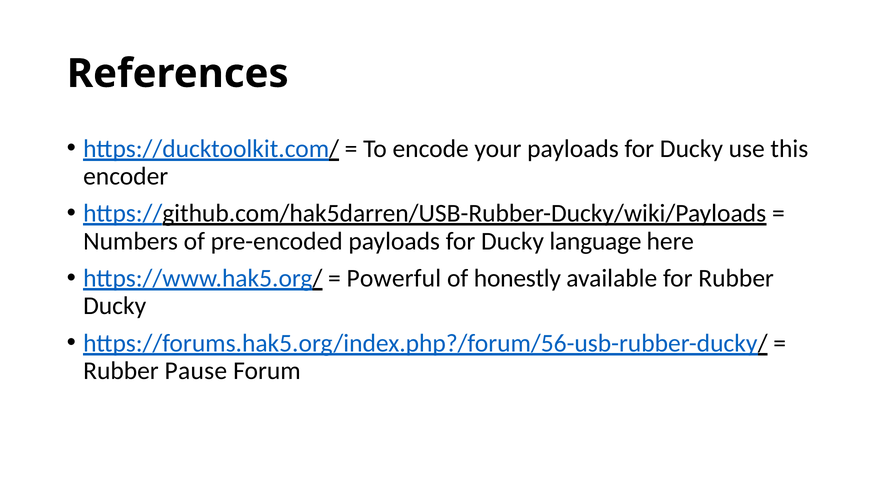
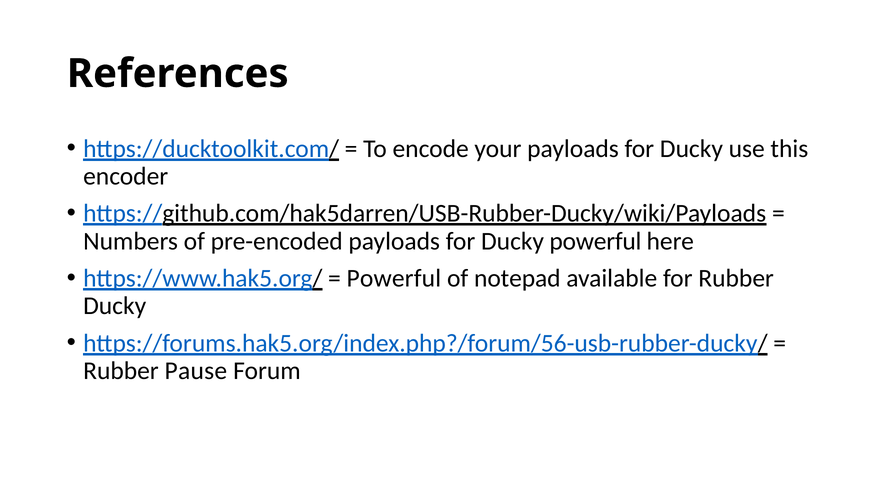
Ducky language: language -> powerful
honestly: honestly -> notepad
